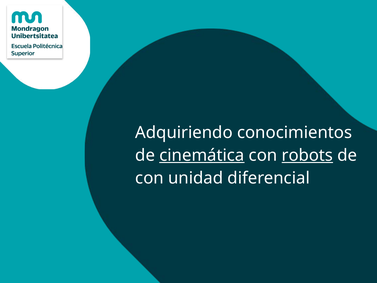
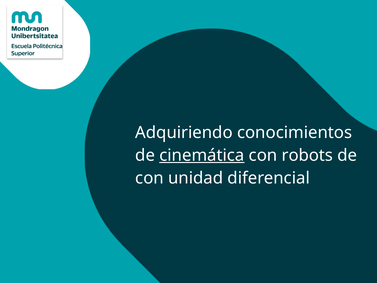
robots underline: present -> none
